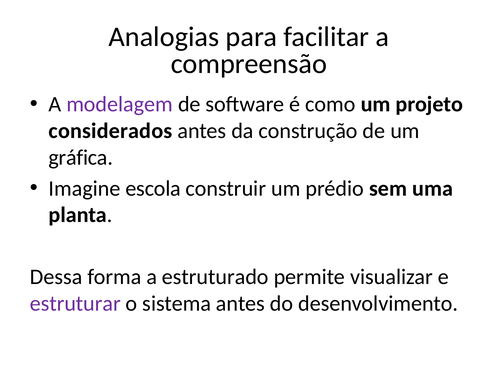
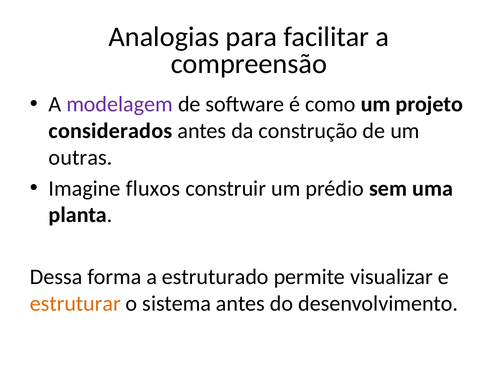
gráfica: gráfica -> outras
escola: escola -> fluxos
estruturar colour: purple -> orange
